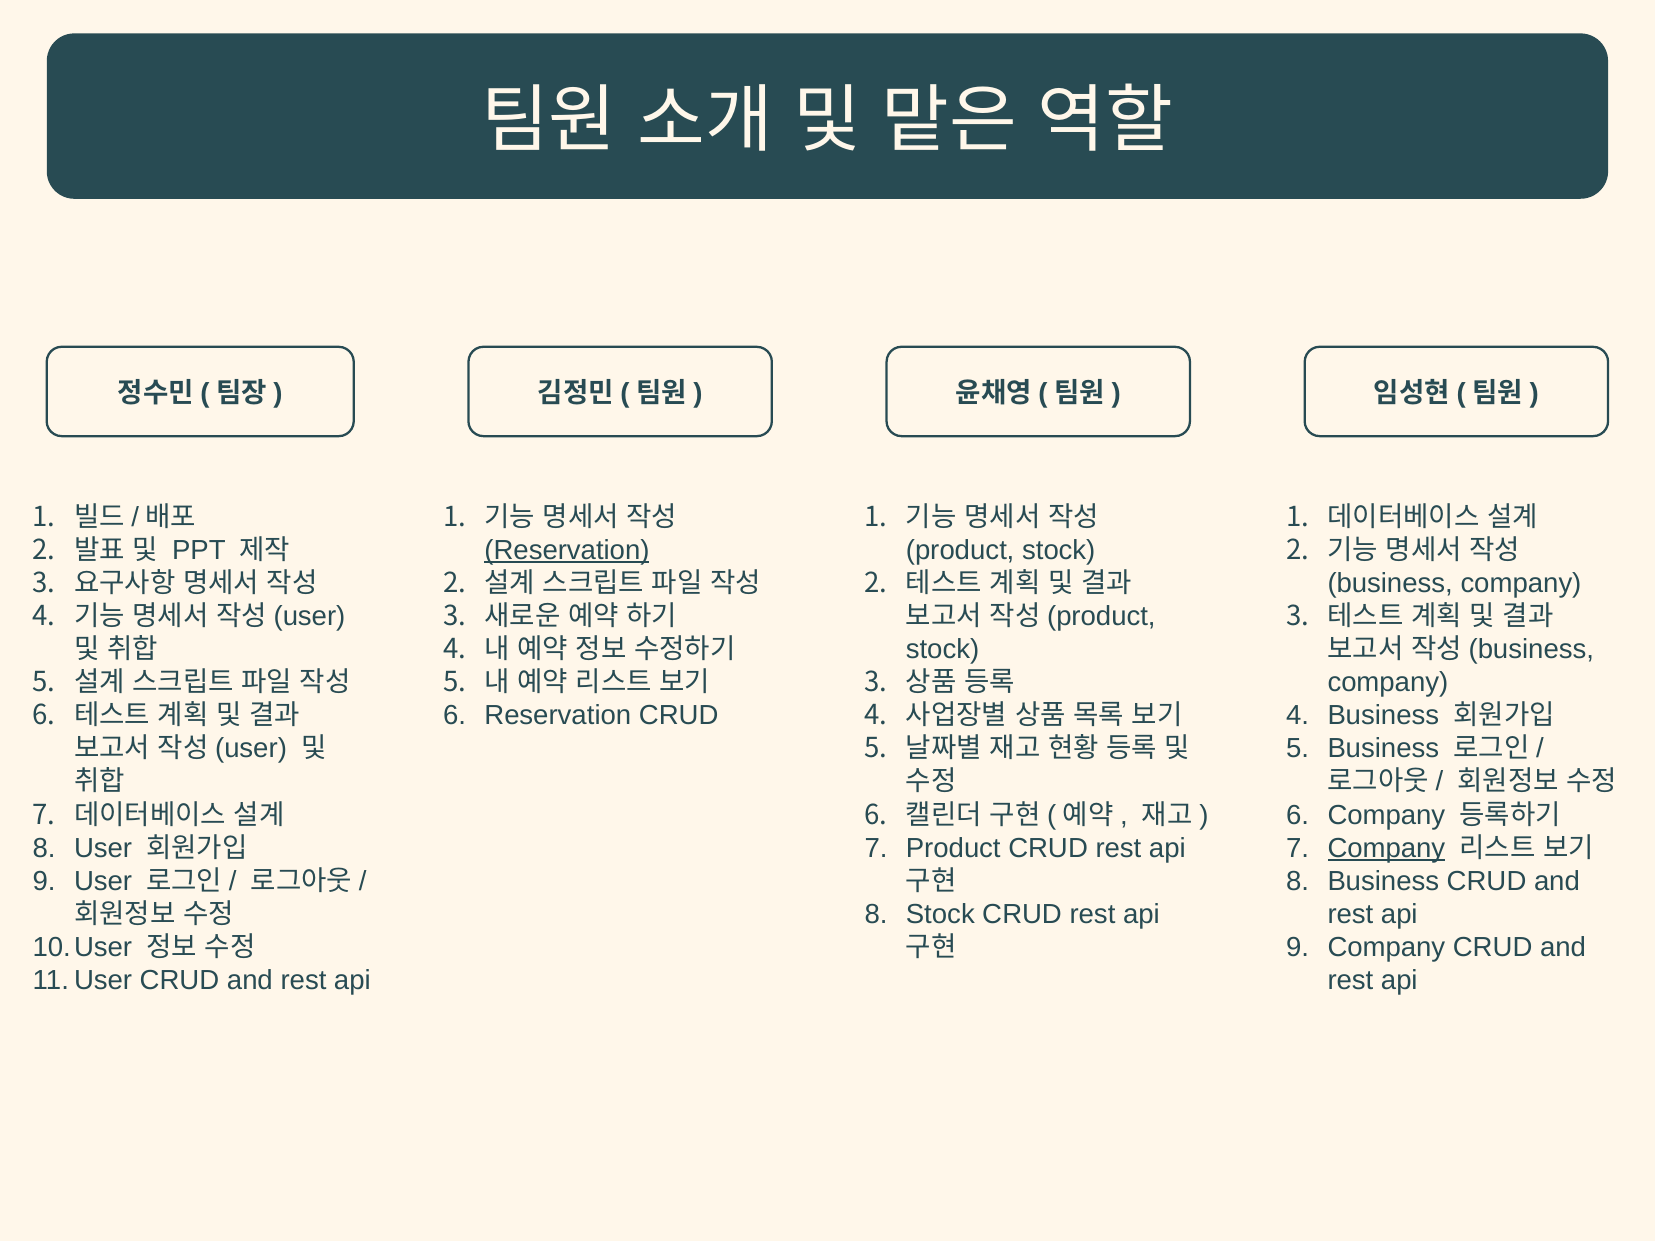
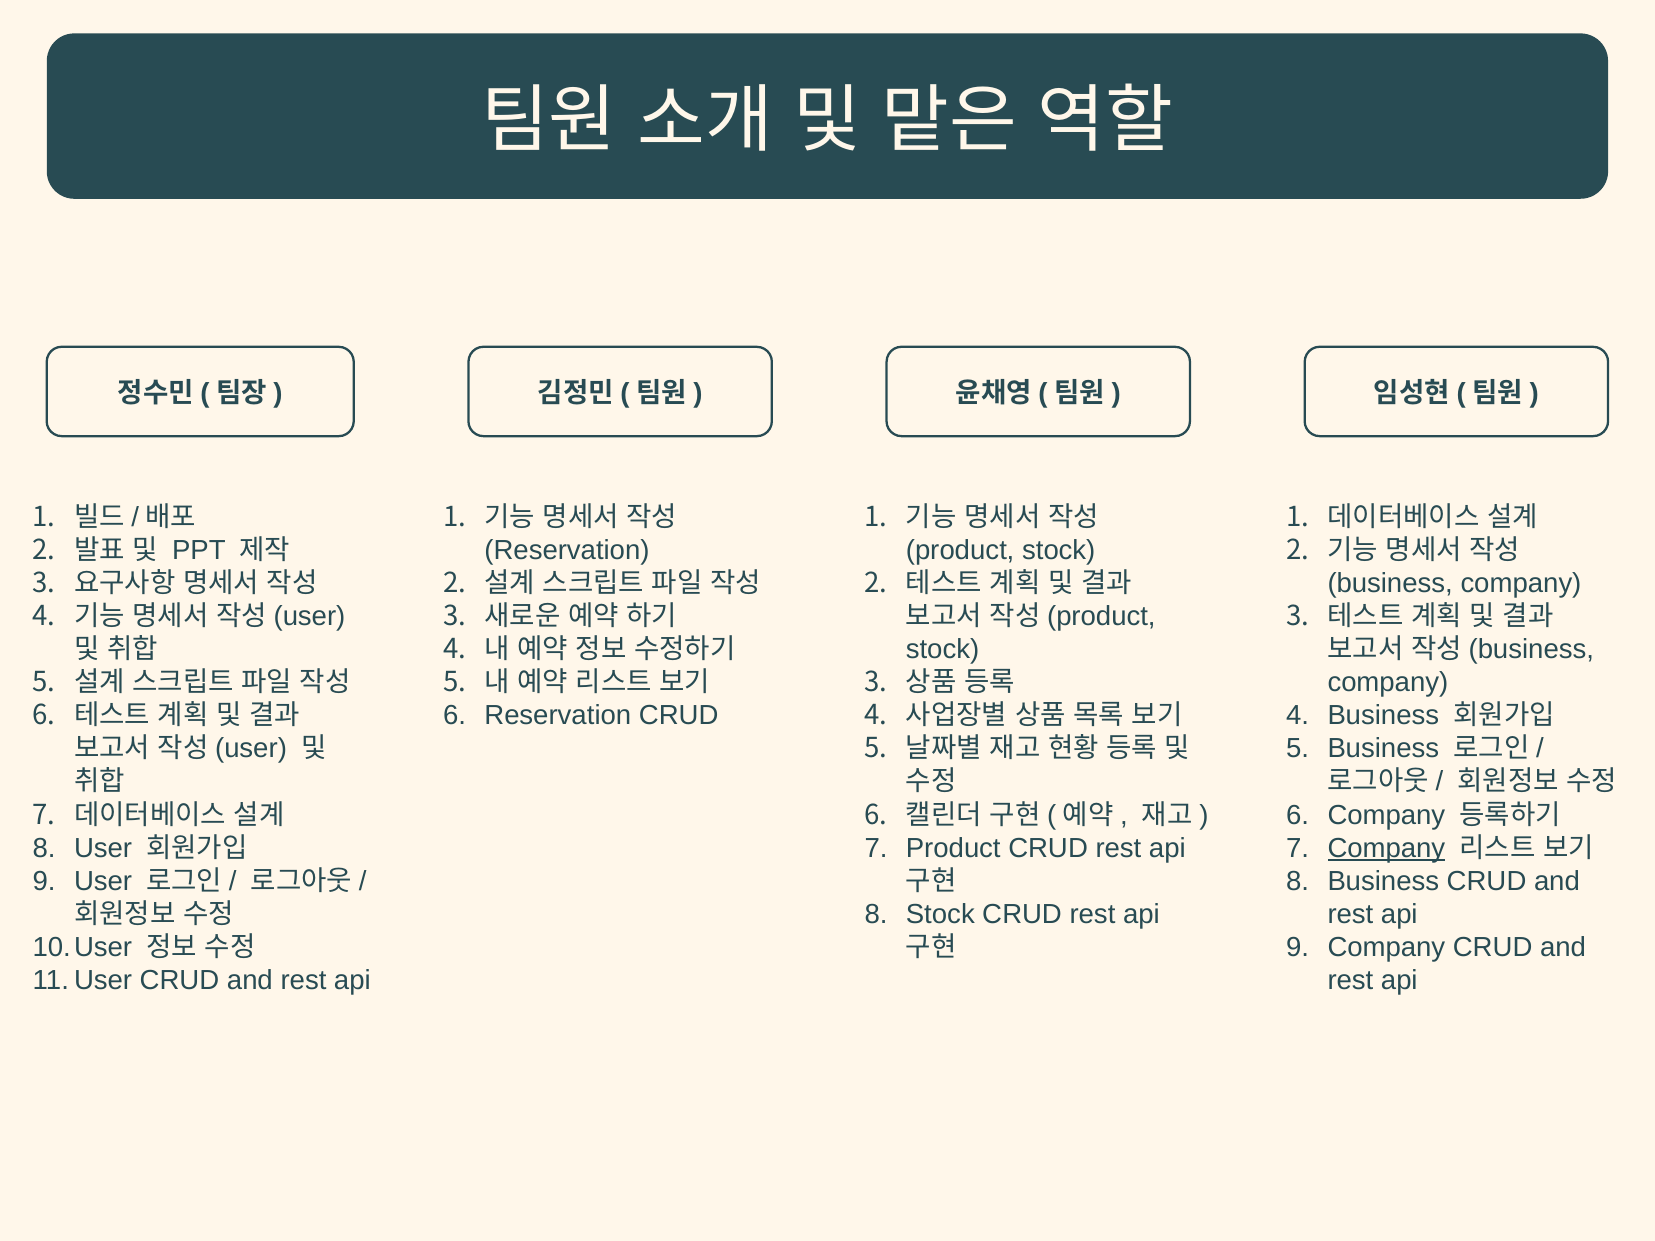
Reservation at (567, 550) underline: present -> none
